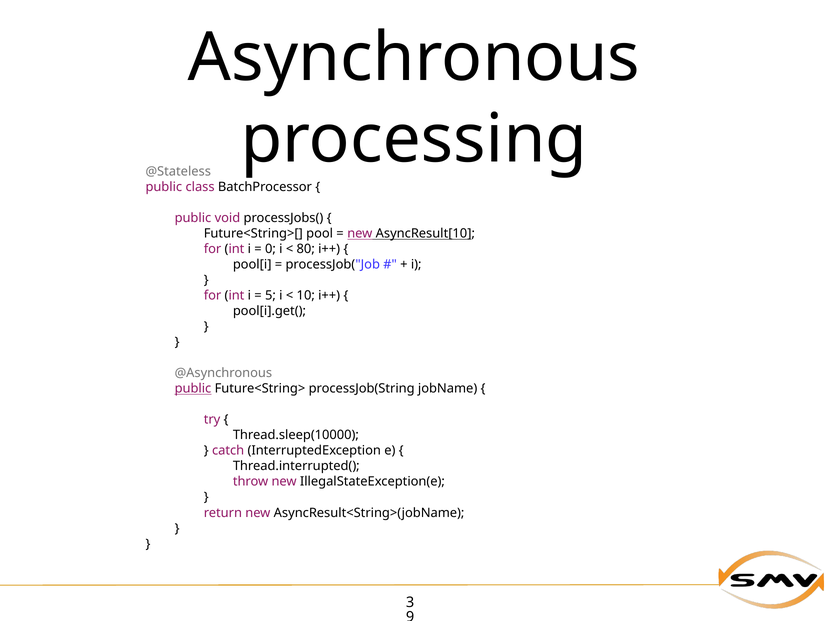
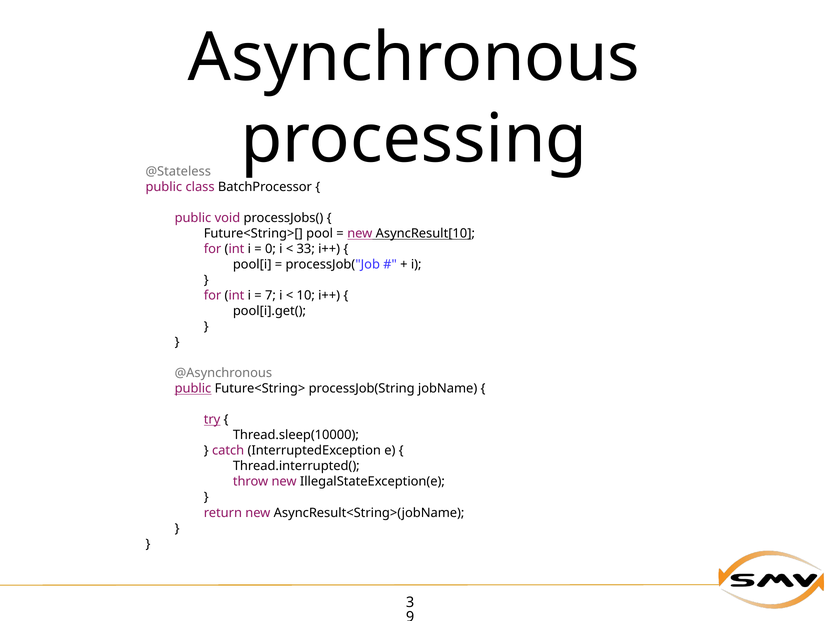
80: 80 -> 33
5: 5 -> 7
try underline: none -> present
